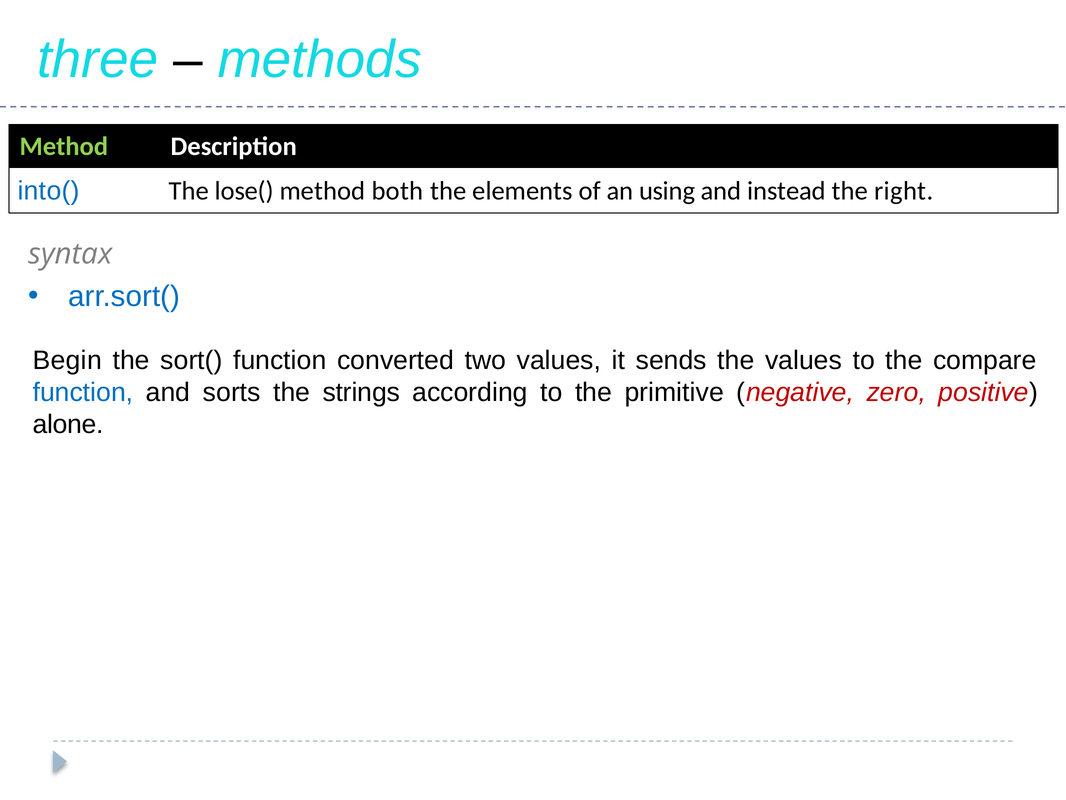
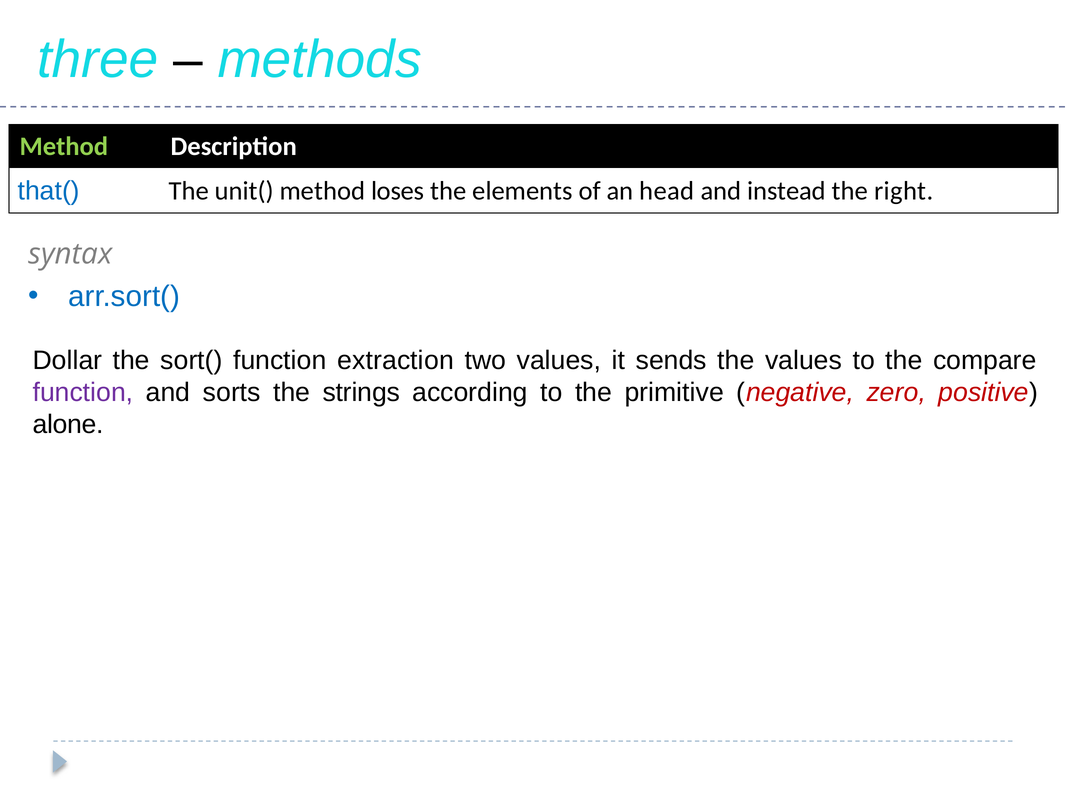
into(: into( -> that(
lose(: lose( -> unit(
both: both -> loses
using: using -> head
Begin: Begin -> Dollar
converted: converted -> extraction
function at (83, 392) colour: blue -> purple
